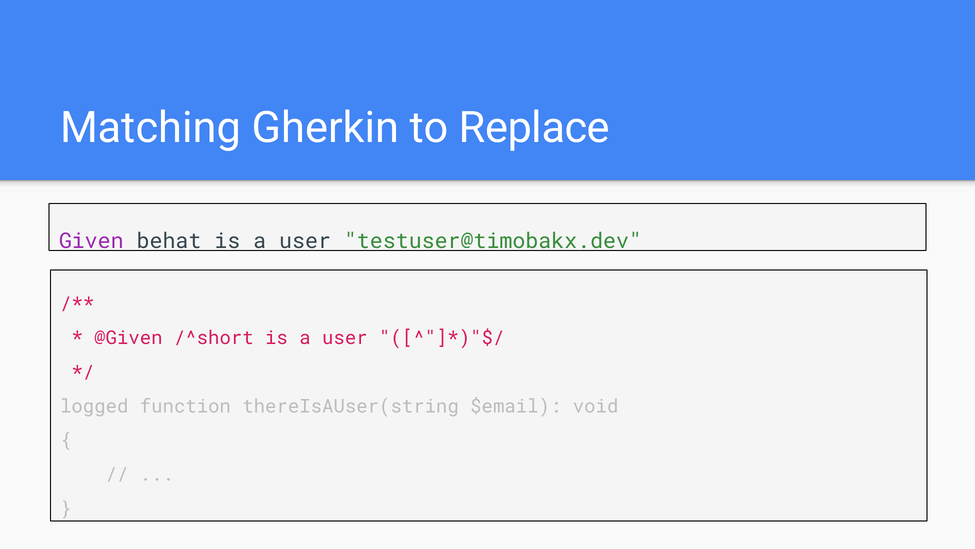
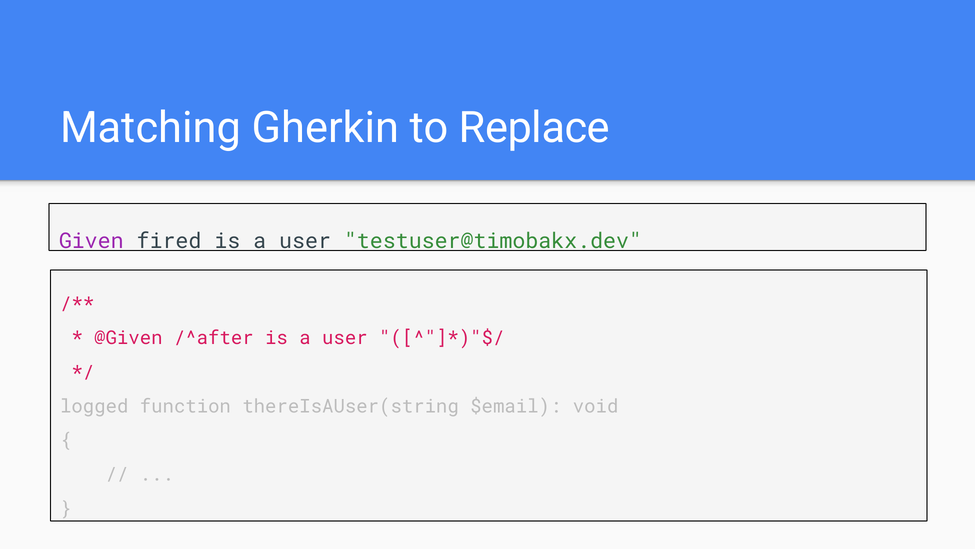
behat: behat -> fired
/^short: /^short -> /^after
